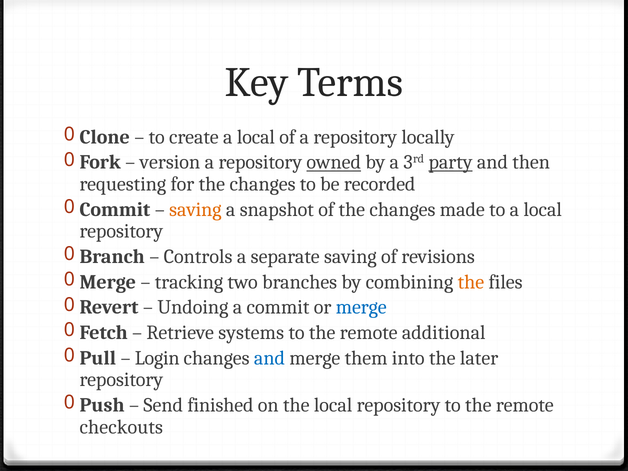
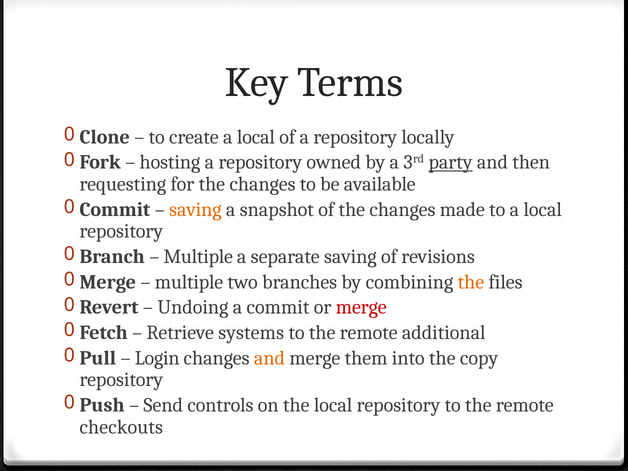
version: version -> hosting
owned underline: present -> none
recorded: recorded -> available
Controls at (198, 257): Controls -> Multiple
tracking at (189, 282): tracking -> multiple
merge at (361, 307) colour: blue -> red
and at (269, 358) colour: blue -> orange
later: later -> copy
finished: finished -> controls
